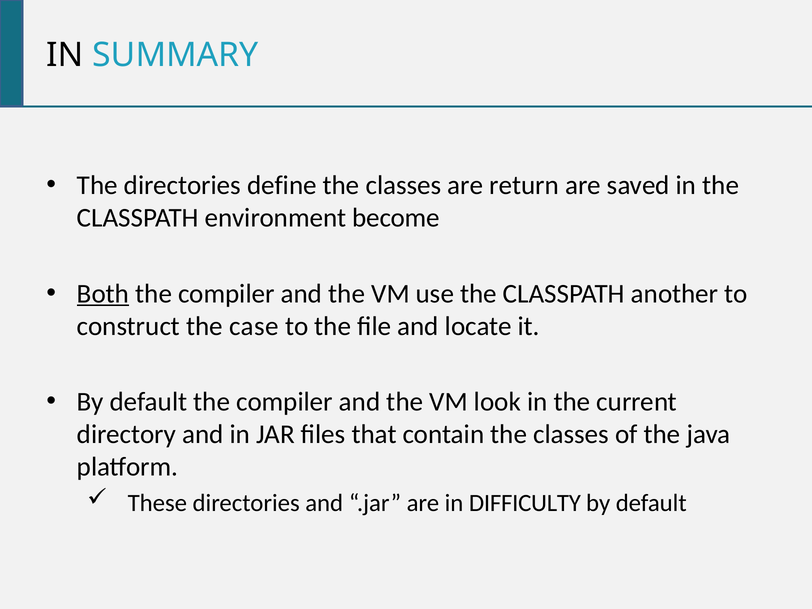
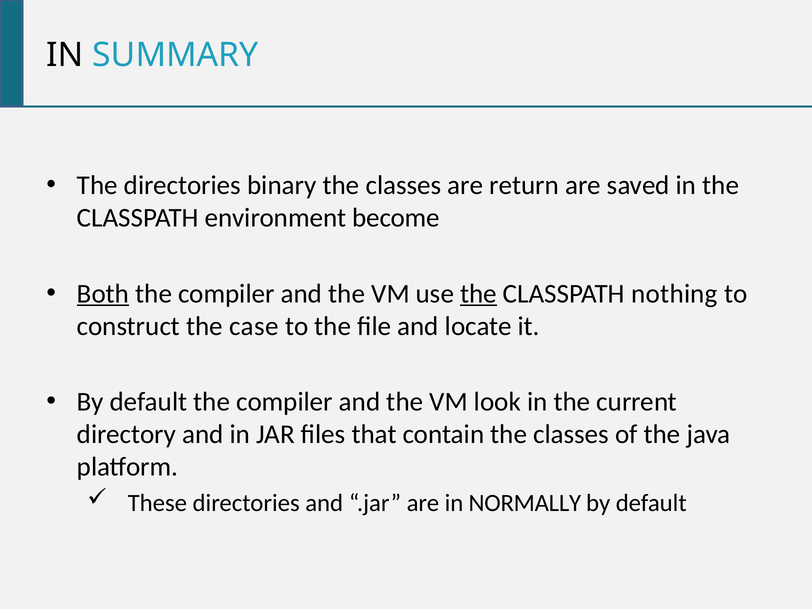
define: define -> binary
the at (478, 294) underline: none -> present
another: another -> nothing
DIFFICULTY: DIFFICULTY -> NORMALLY
